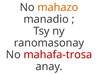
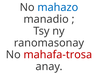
mahazo colour: orange -> blue
